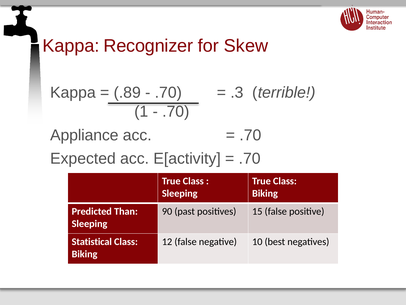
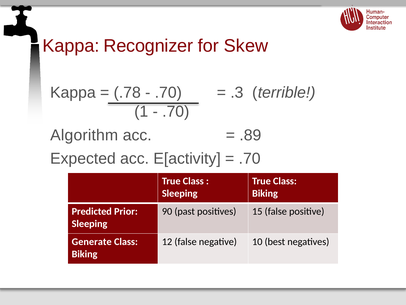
.89: .89 -> .78
Appliance: Appliance -> Algorithm
.70 at (250, 135): .70 -> .89
Than: Than -> Prior
Statistical: Statistical -> Generate
